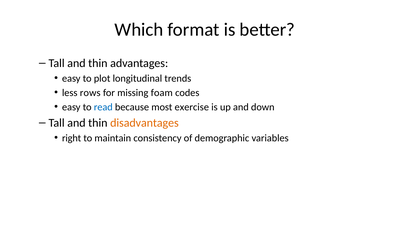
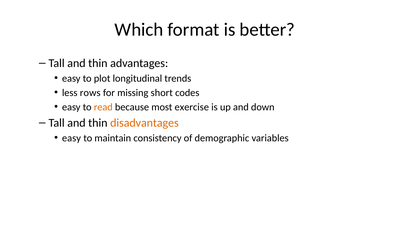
foam: foam -> short
read colour: blue -> orange
right at (72, 138): right -> easy
